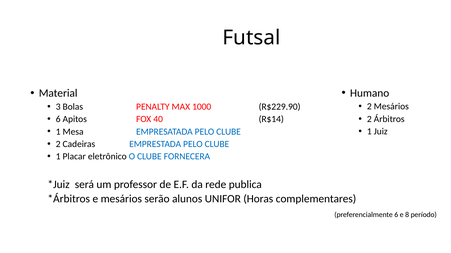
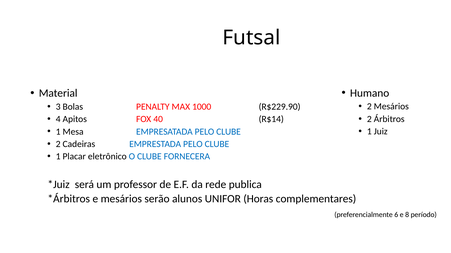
6 at (58, 119): 6 -> 4
